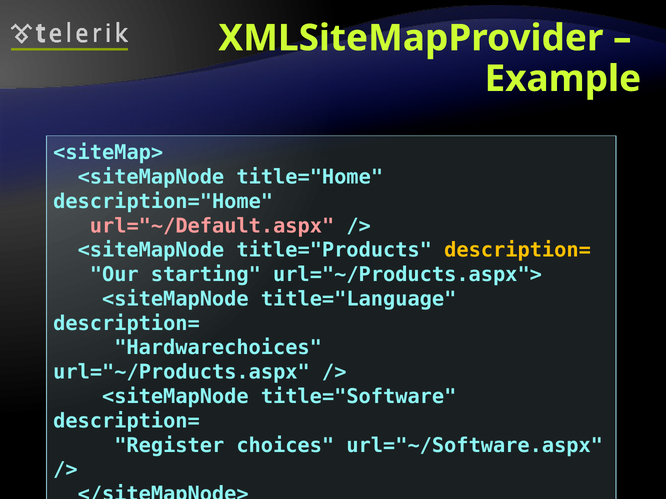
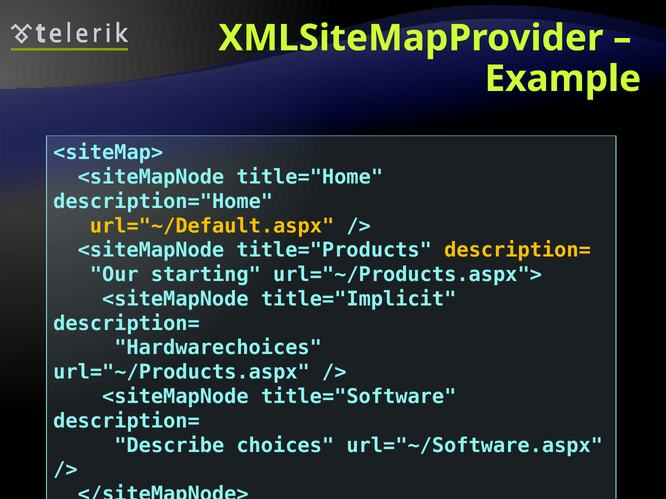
url="~/Default.aspx colour: pink -> yellow
title="Language: title="Language -> title="Implicit
Register: Register -> Describe
